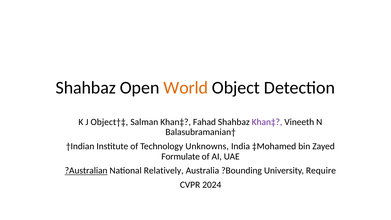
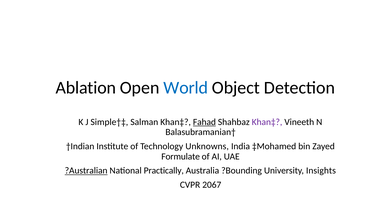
Shahbaz at (86, 88): Shahbaz -> Ablation
World colour: orange -> blue
Object†‡: Object†‡ -> Simple†‡
Fahad underline: none -> present
Relatively: Relatively -> Practically
Require: Require -> Insights
2024: 2024 -> 2067
